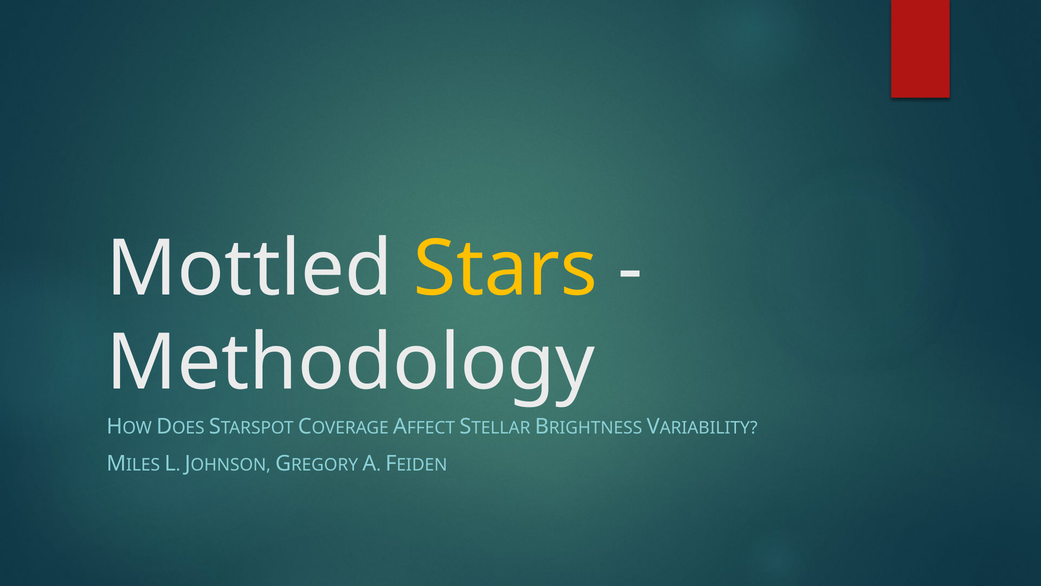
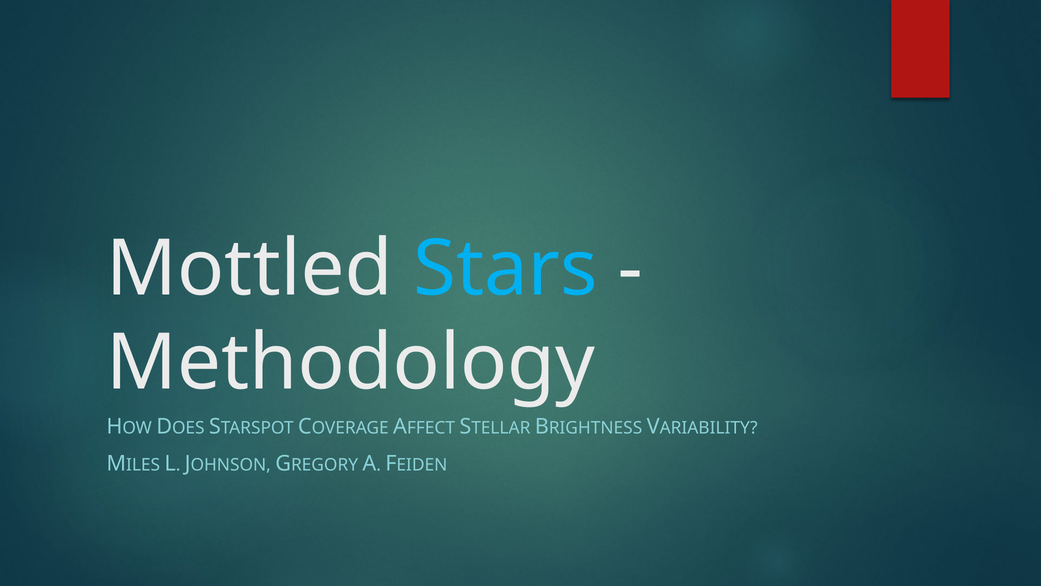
Stars colour: yellow -> light blue
